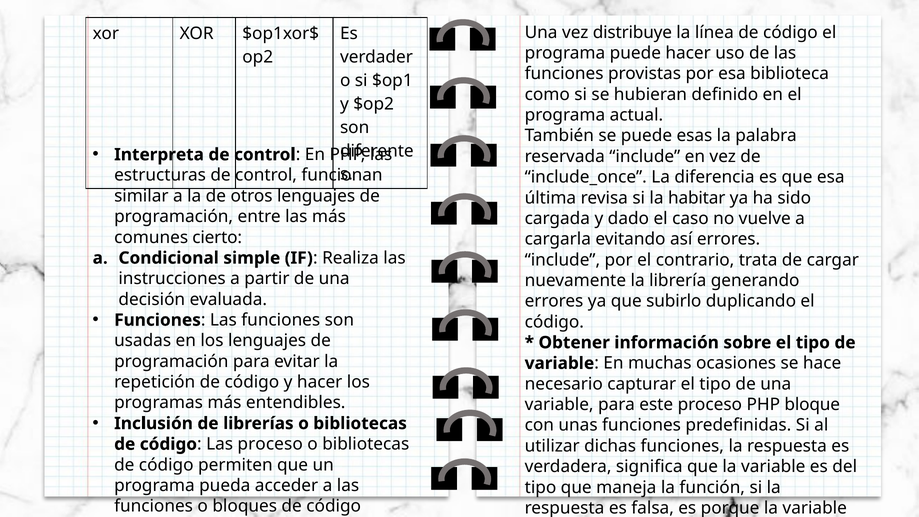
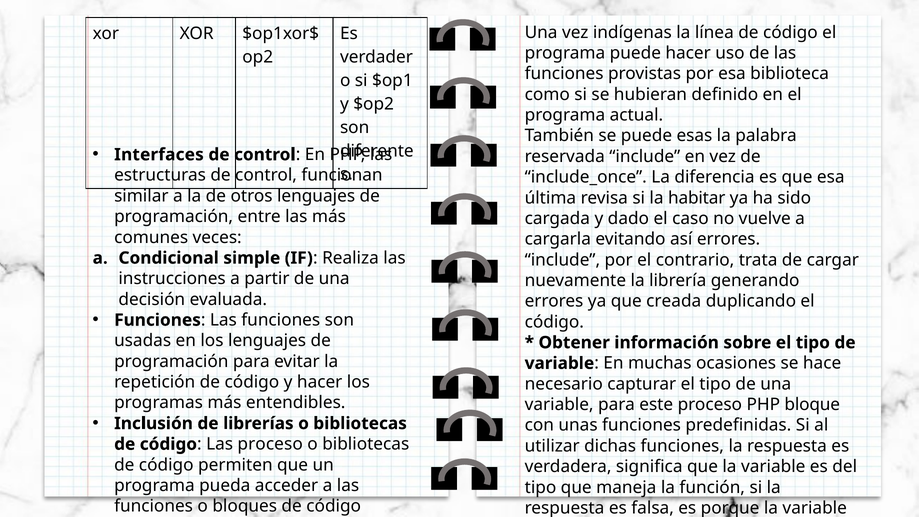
distribuye: distribuye -> indígenas
Interpreta: Interpreta -> Interfaces
cierto: cierto -> veces
subirlo: subirlo -> creada
